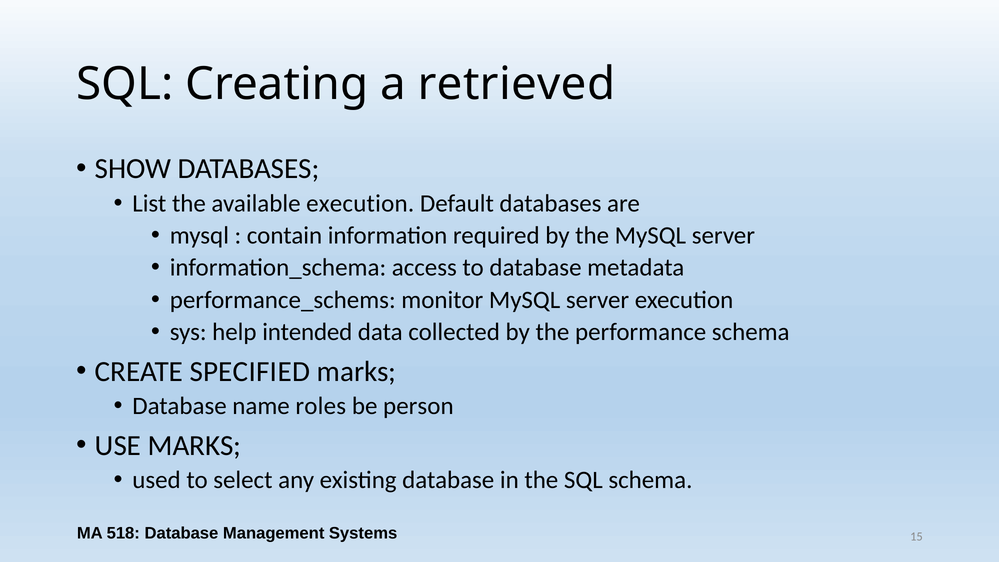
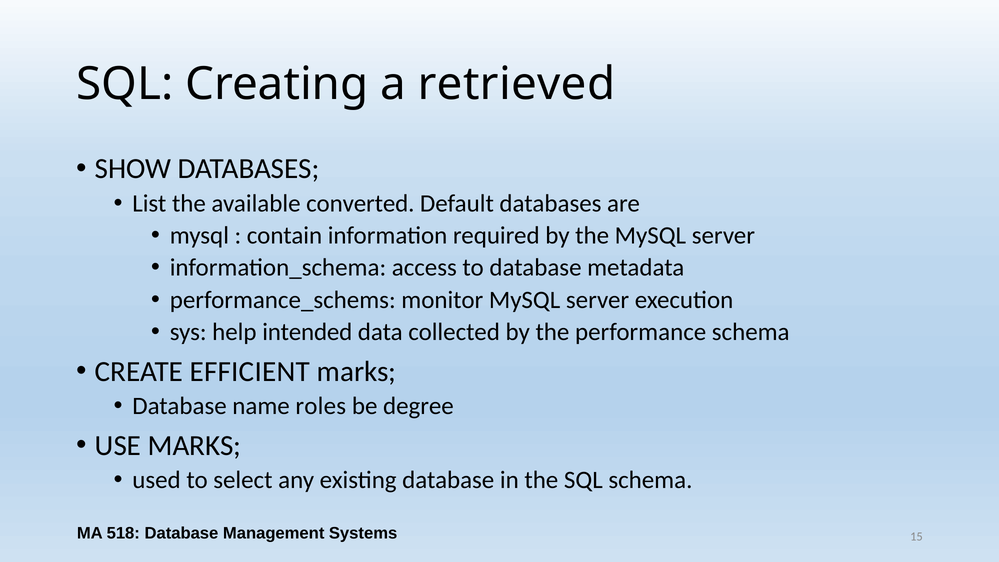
available execution: execution -> converted
SPECIFIED: SPECIFIED -> EFFICIENT
person: person -> degree
